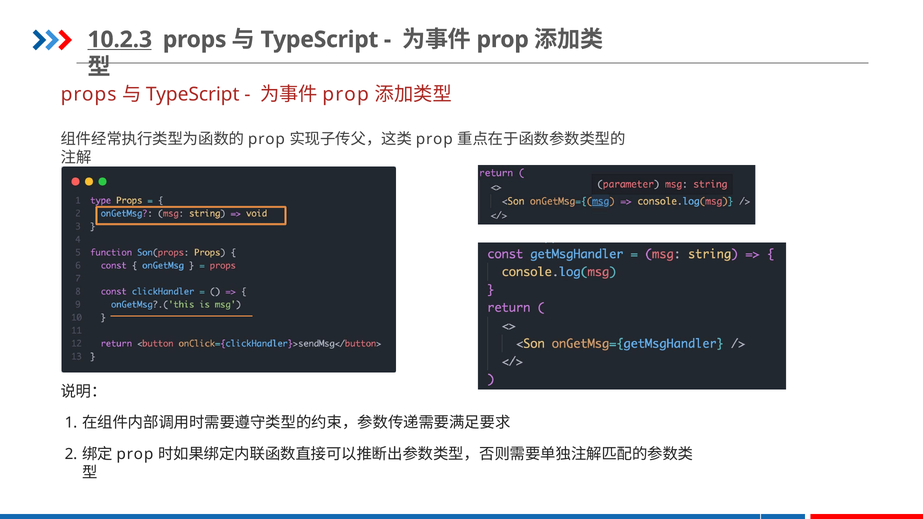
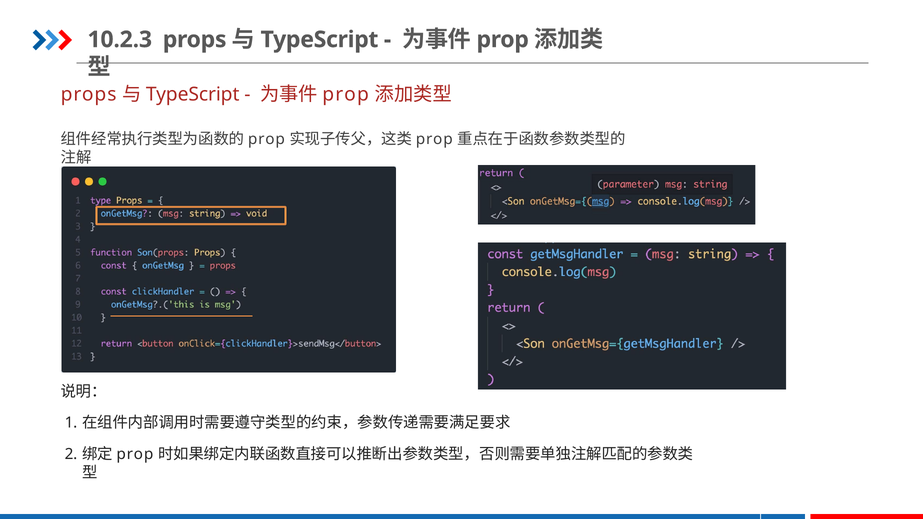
10.2.3 underline: present -> none
